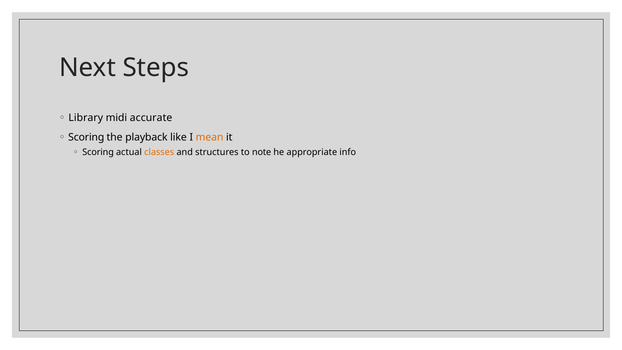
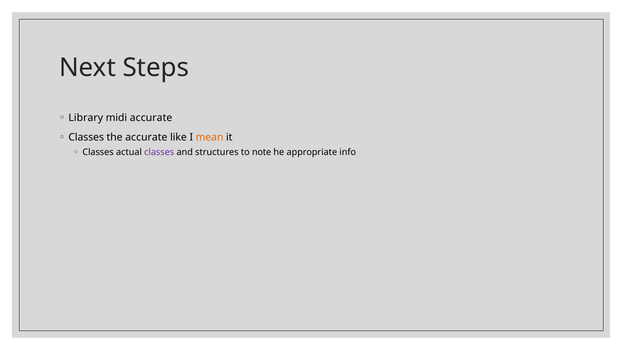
Scoring at (86, 137): Scoring -> Classes
the playback: playback -> accurate
Scoring at (98, 152): Scoring -> Classes
classes at (159, 152) colour: orange -> purple
